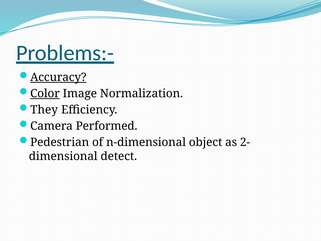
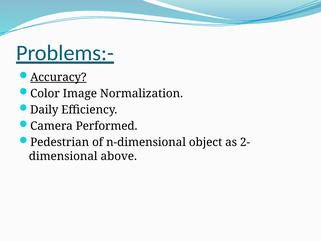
Color underline: present -> none
They: They -> Daily
detect: detect -> above
